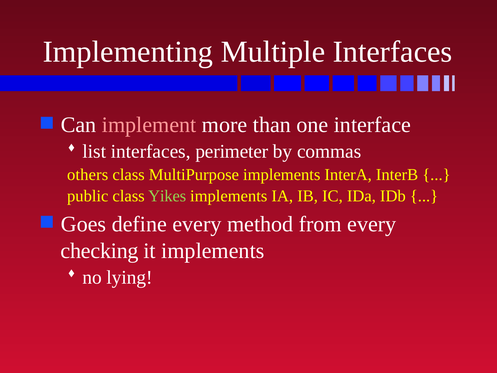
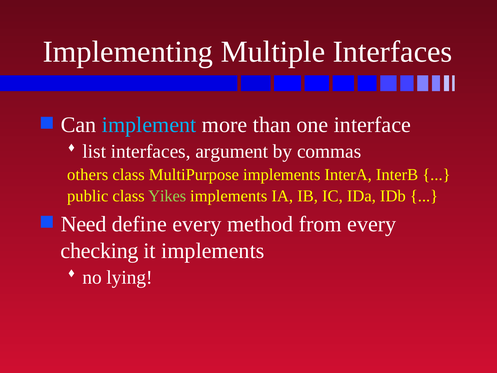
implement colour: pink -> light blue
perimeter: perimeter -> argument
Goes: Goes -> Need
